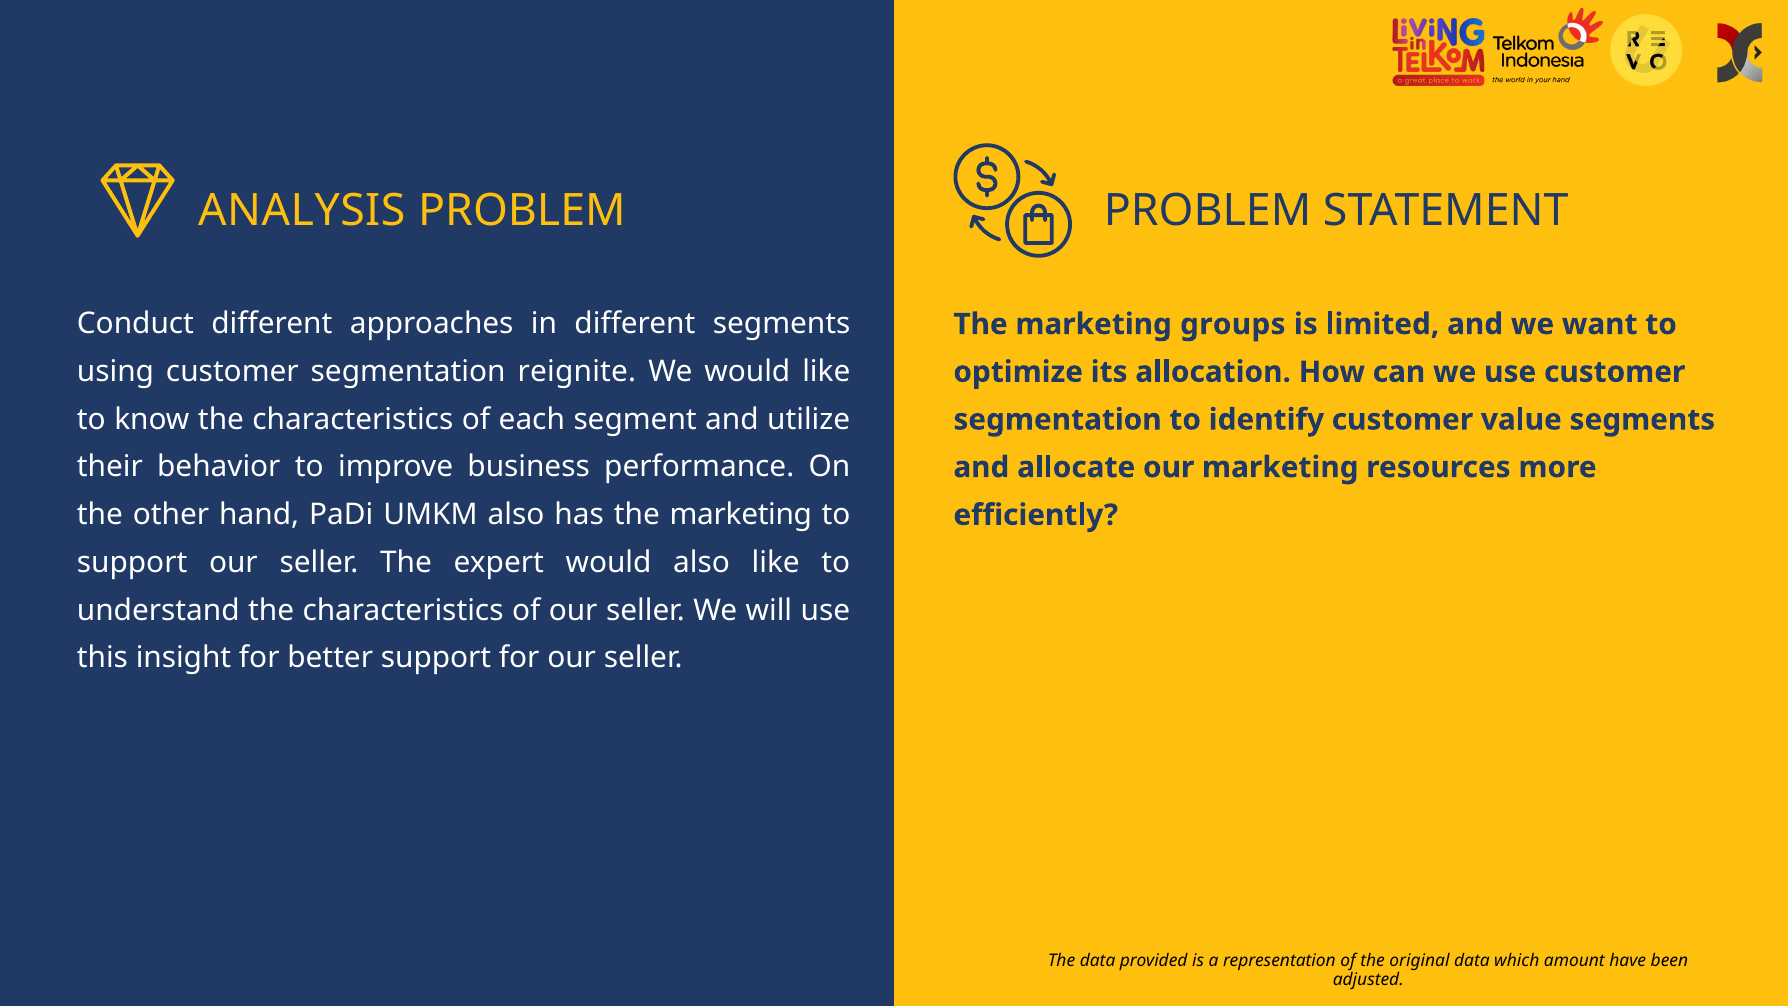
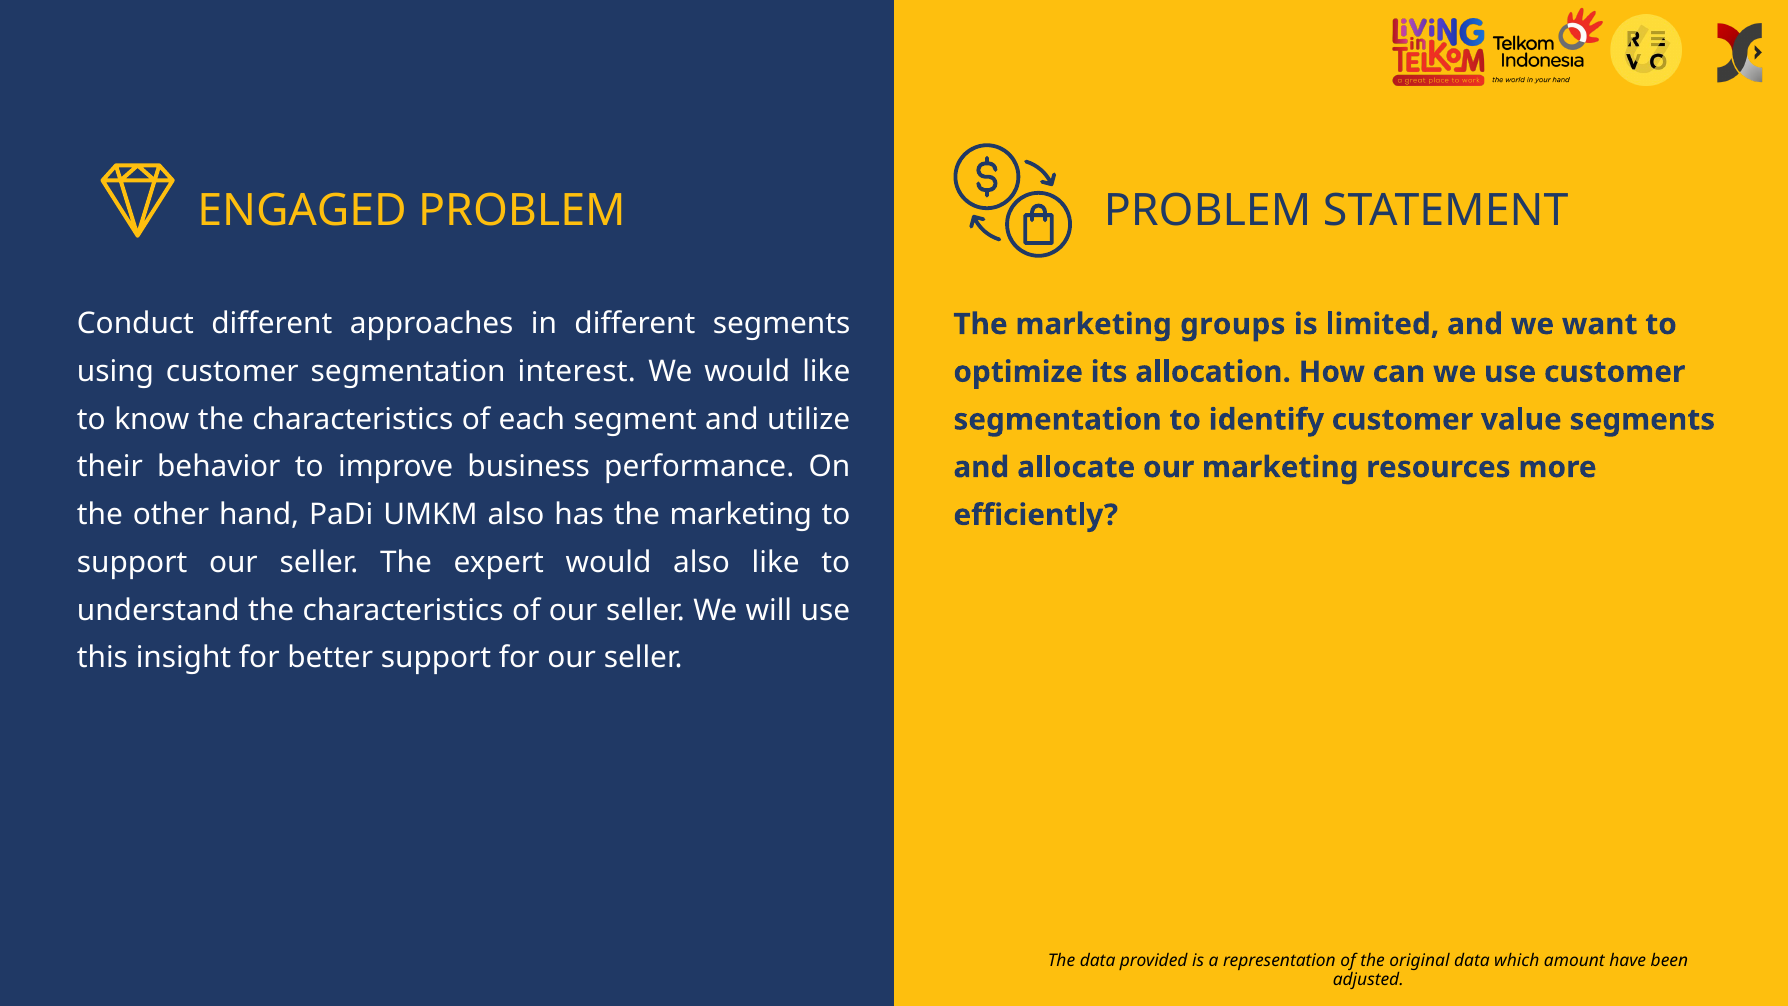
ANALYSIS: ANALYSIS -> ENGAGED
reignite: reignite -> interest
